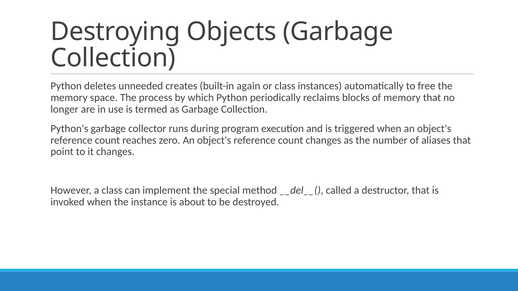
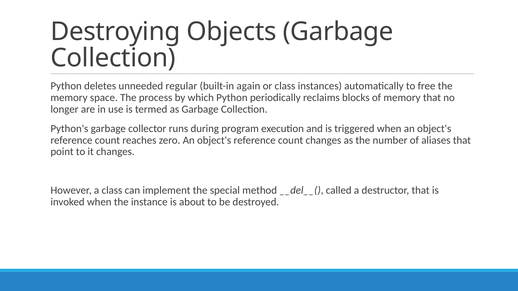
creates: creates -> regular
